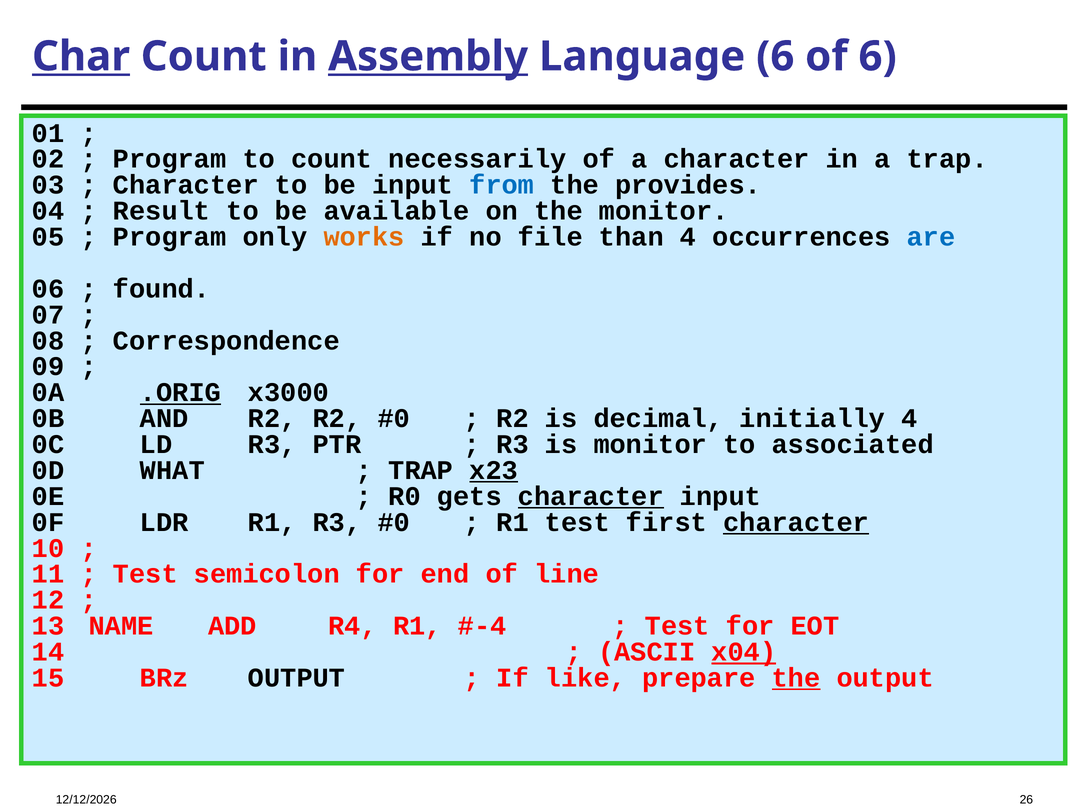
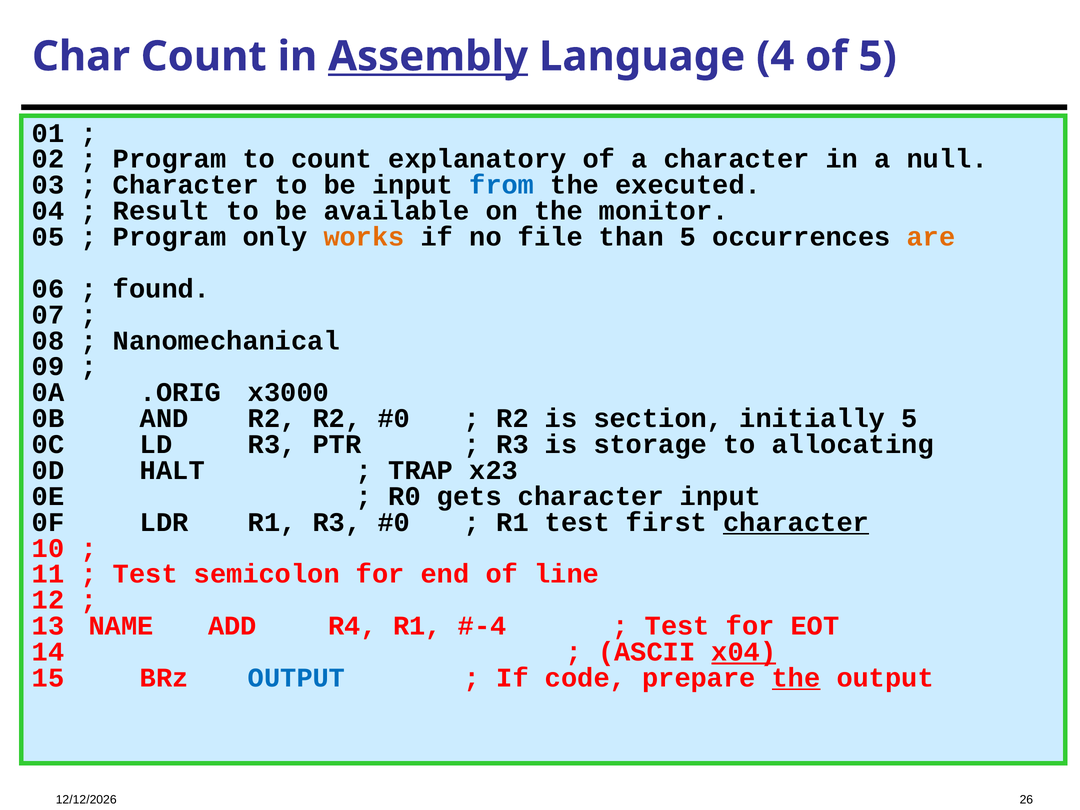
Char underline: present -> none
Language 6: 6 -> 4
of 6: 6 -> 5
necessarily: necessarily -> explanatory
a trap: trap -> null
provides: provides -> executed
than 4: 4 -> 5
are colour: blue -> orange
Correspondence: Correspondence -> Nanomechanical
.ORIG underline: present -> none
decimal: decimal -> section
initially 4: 4 -> 5
is monitor: monitor -> storage
associated: associated -> allocating
WHAT: WHAT -> HALT
x23 underline: present -> none
character at (591, 496) underline: present -> none
OUTPUT at (297, 678) colour: black -> blue
like: like -> code
